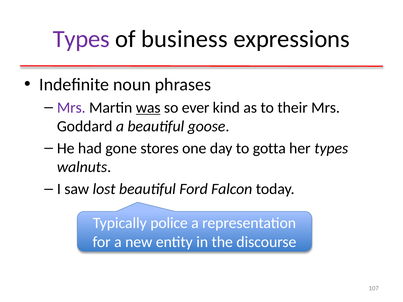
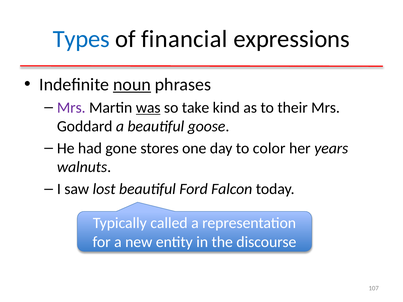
Types at (81, 39) colour: purple -> blue
business: business -> financial
noun underline: none -> present
ever: ever -> take
gotta: gotta -> color
her types: types -> years
police: police -> called
